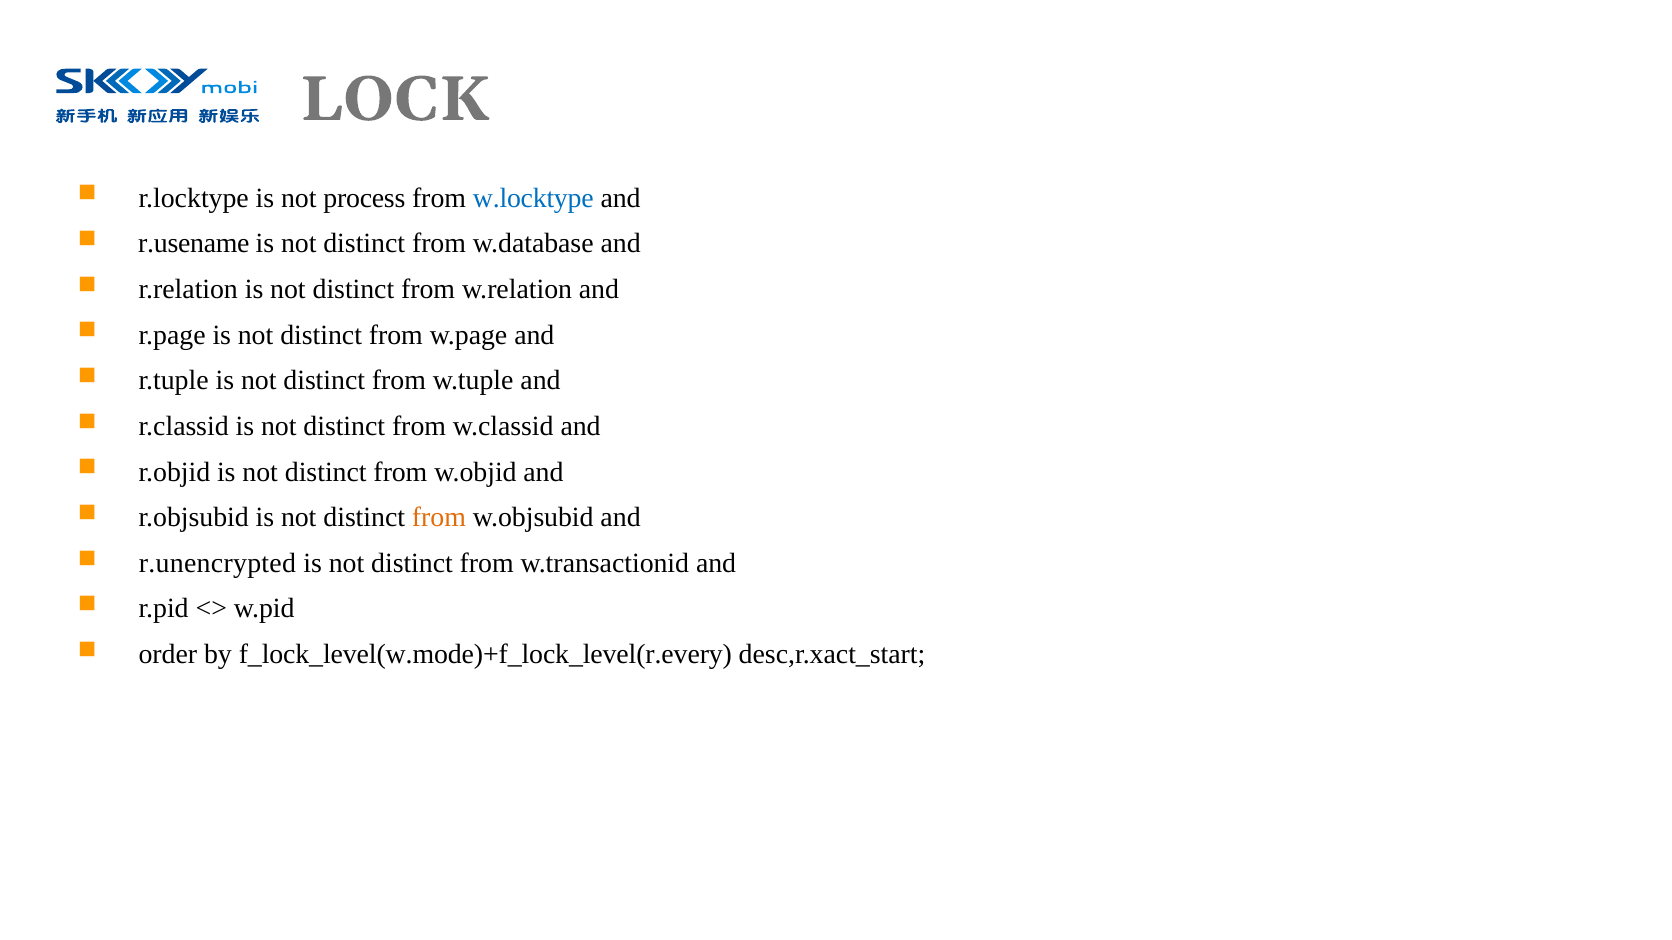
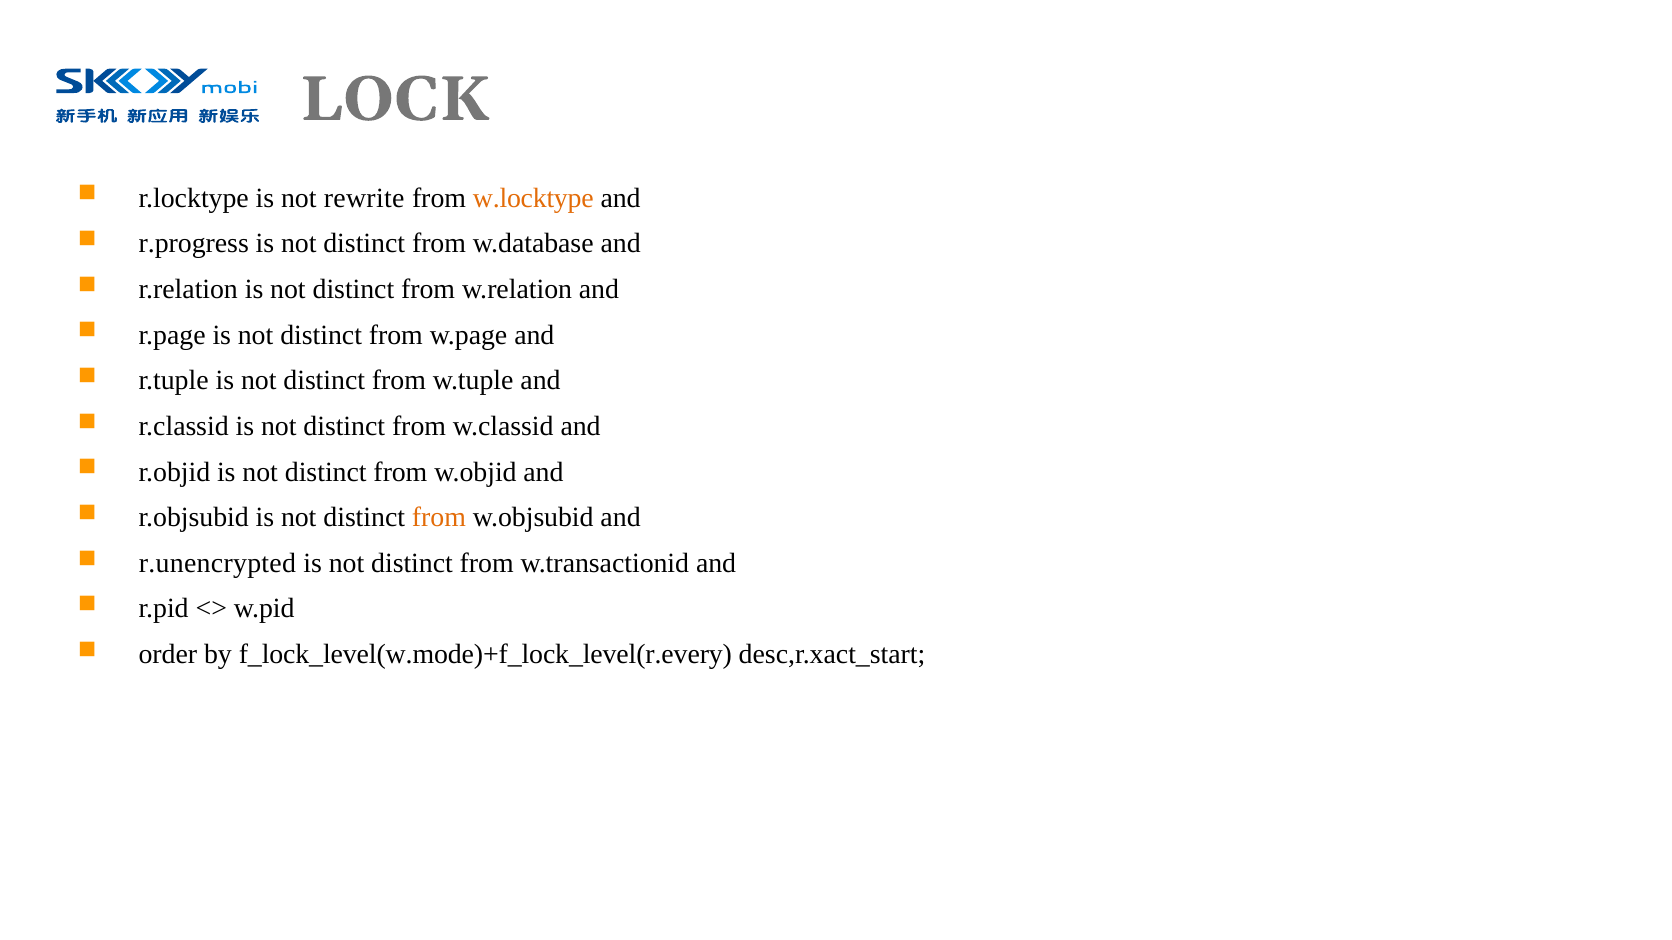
process: process -> rewrite
w.locktype colour: blue -> orange
r.usename: r.usename -> r.progress
